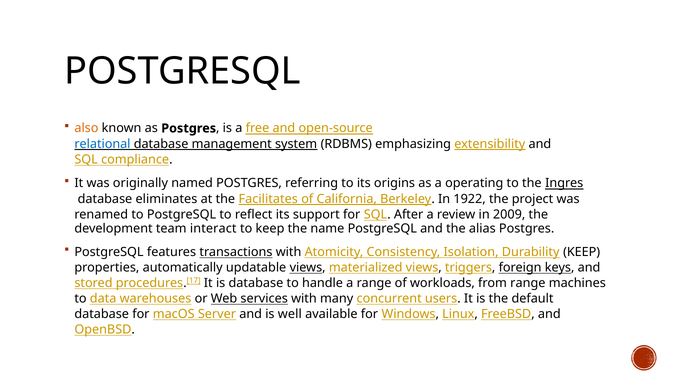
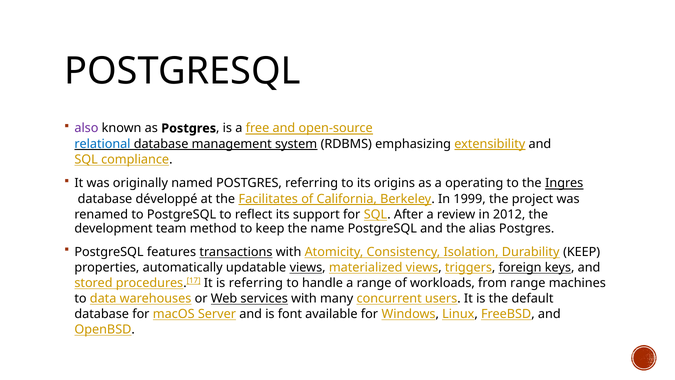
also colour: orange -> purple
eliminates: eliminates -> développé
1922: 1922 -> 1999
2009: 2009 -> 2012
interact: interact -> method
is database: database -> referring
well: well -> font
